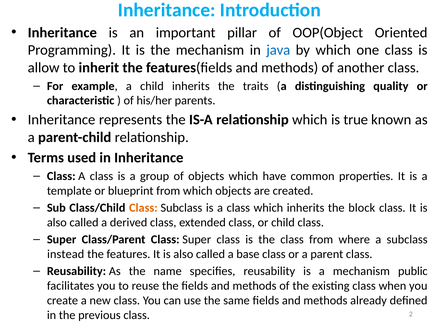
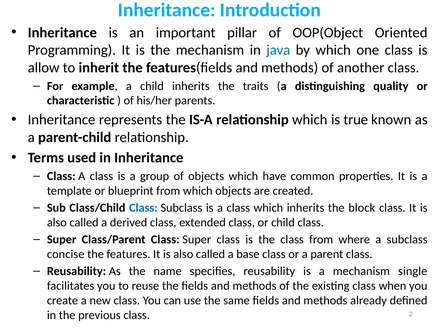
Class at (143, 208) colour: orange -> blue
instead: instead -> concise
public: public -> single
